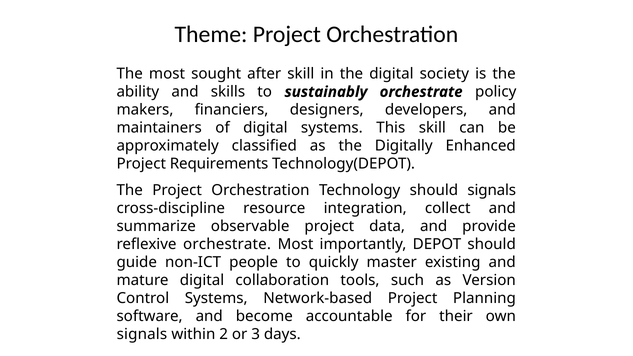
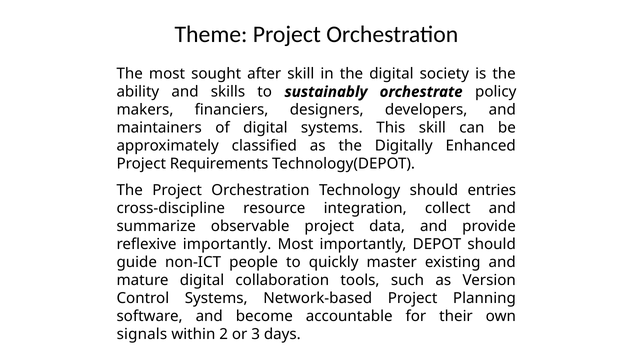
should signals: signals -> entries
reflexive orchestrate: orchestrate -> importantly
